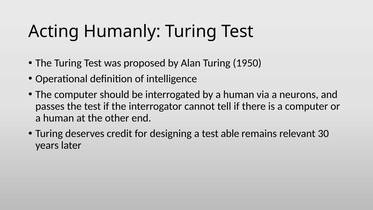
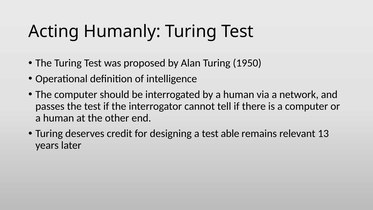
neurons: neurons -> network
30: 30 -> 13
